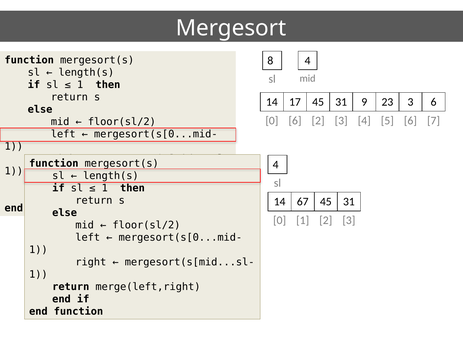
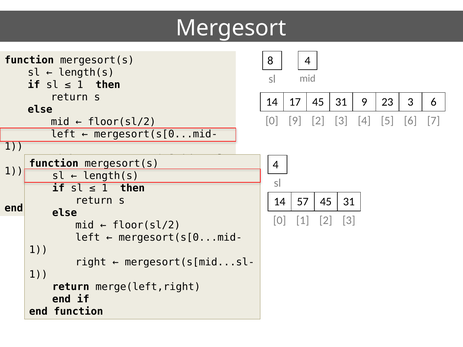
0 6: 6 -> 9
67: 67 -> 57
